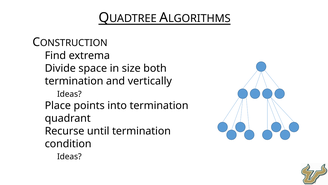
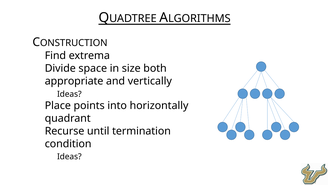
termination at (74, 81): termination -> appropriate
into termination: termination -> horizontally
